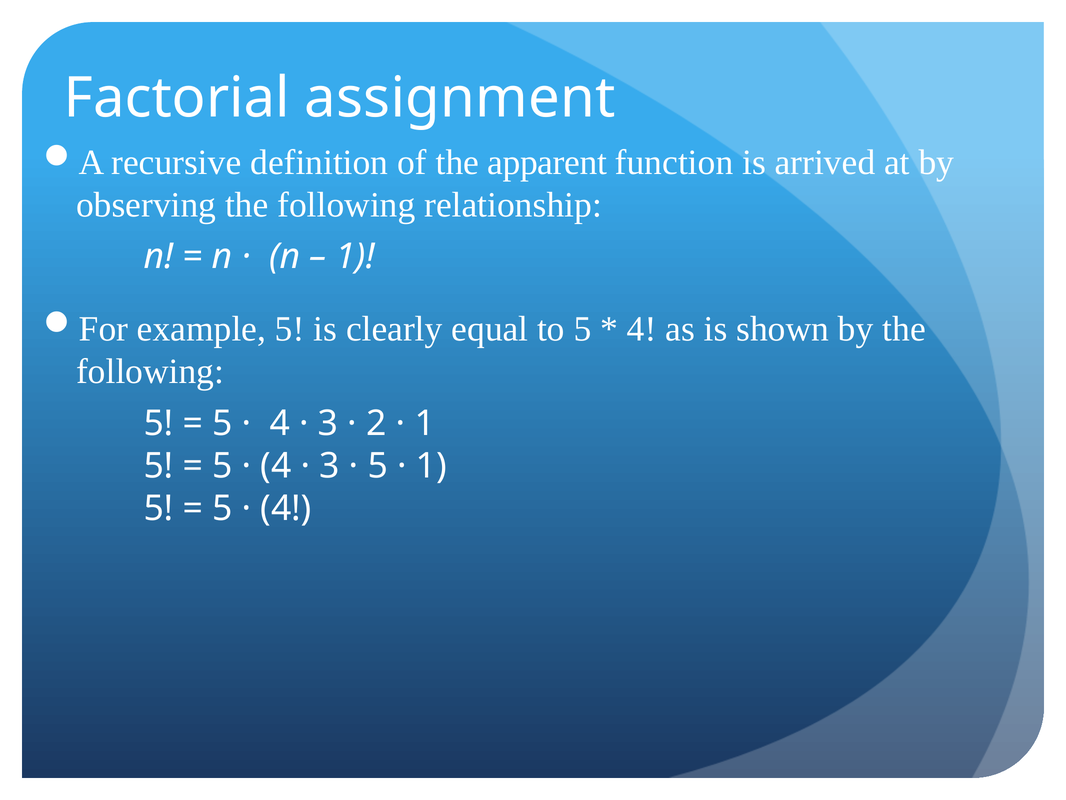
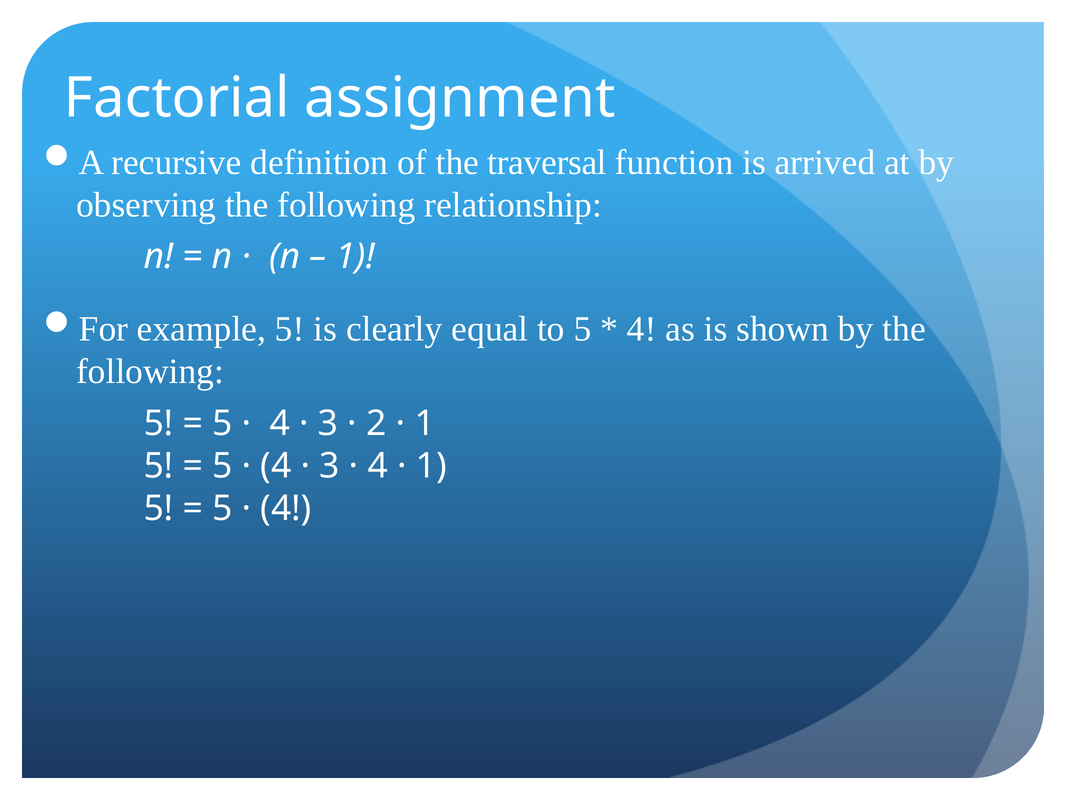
apparent: apparent -> traversal
5 at (378, 466): 5 -> 4
